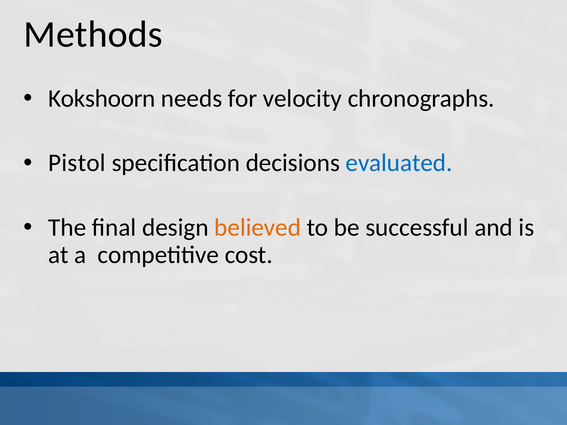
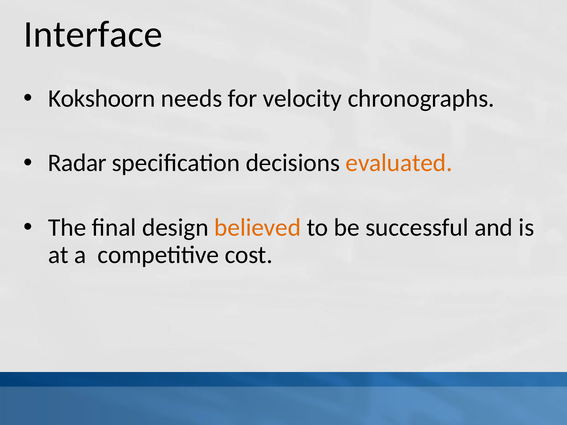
Methods: Methods -> Interface
Pistol: Pistol -> Radar
evaluated colour: blue -> orange
